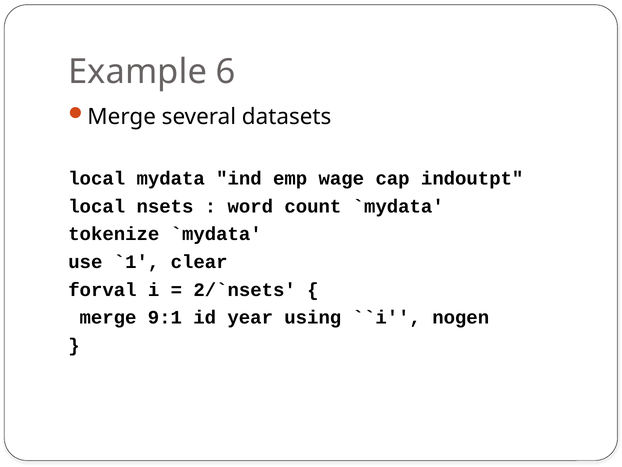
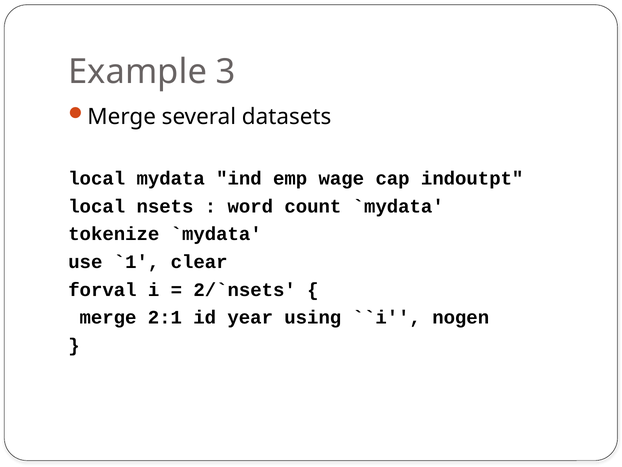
6: 6 -> 3
9:1: 9:1 -> 2:1
